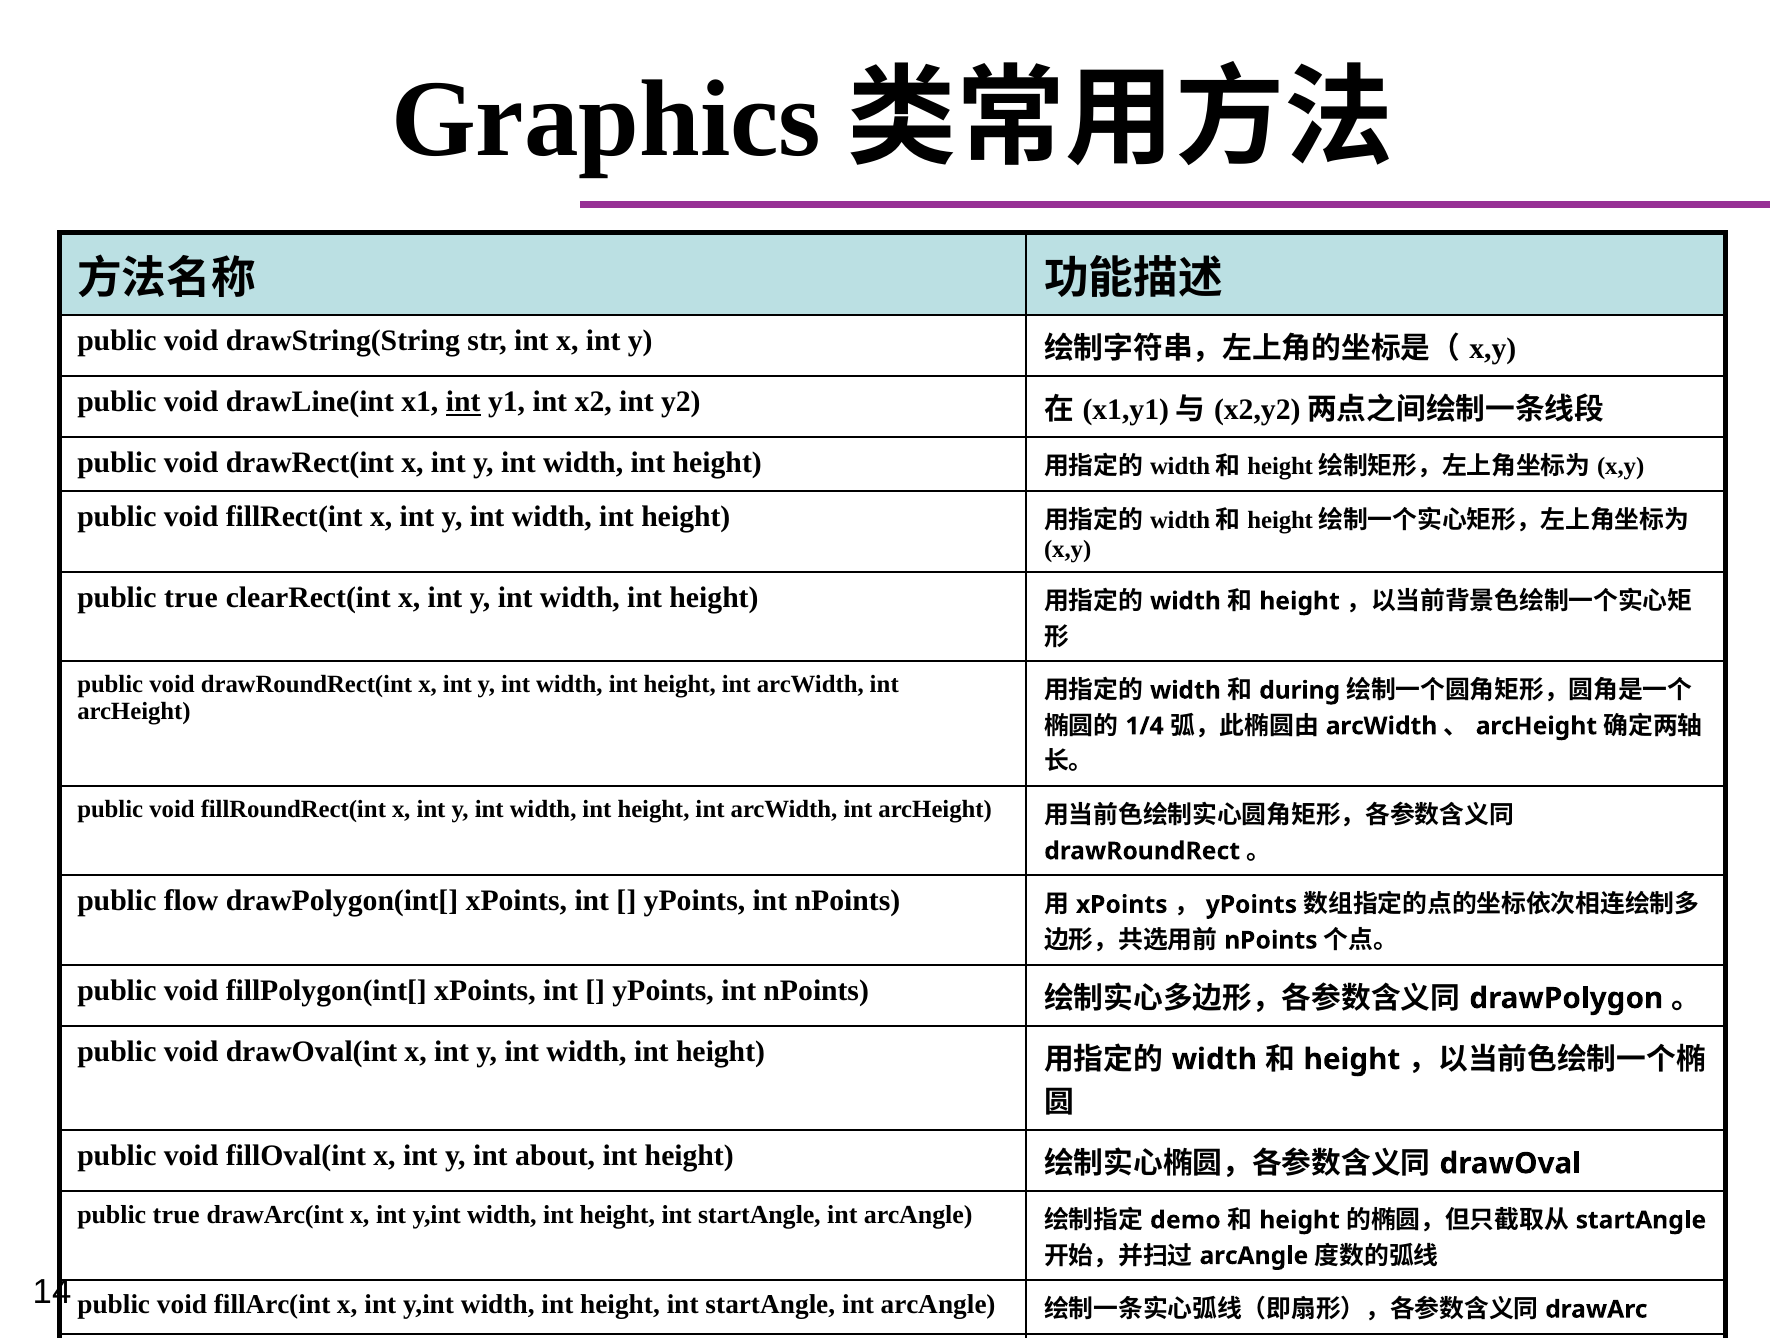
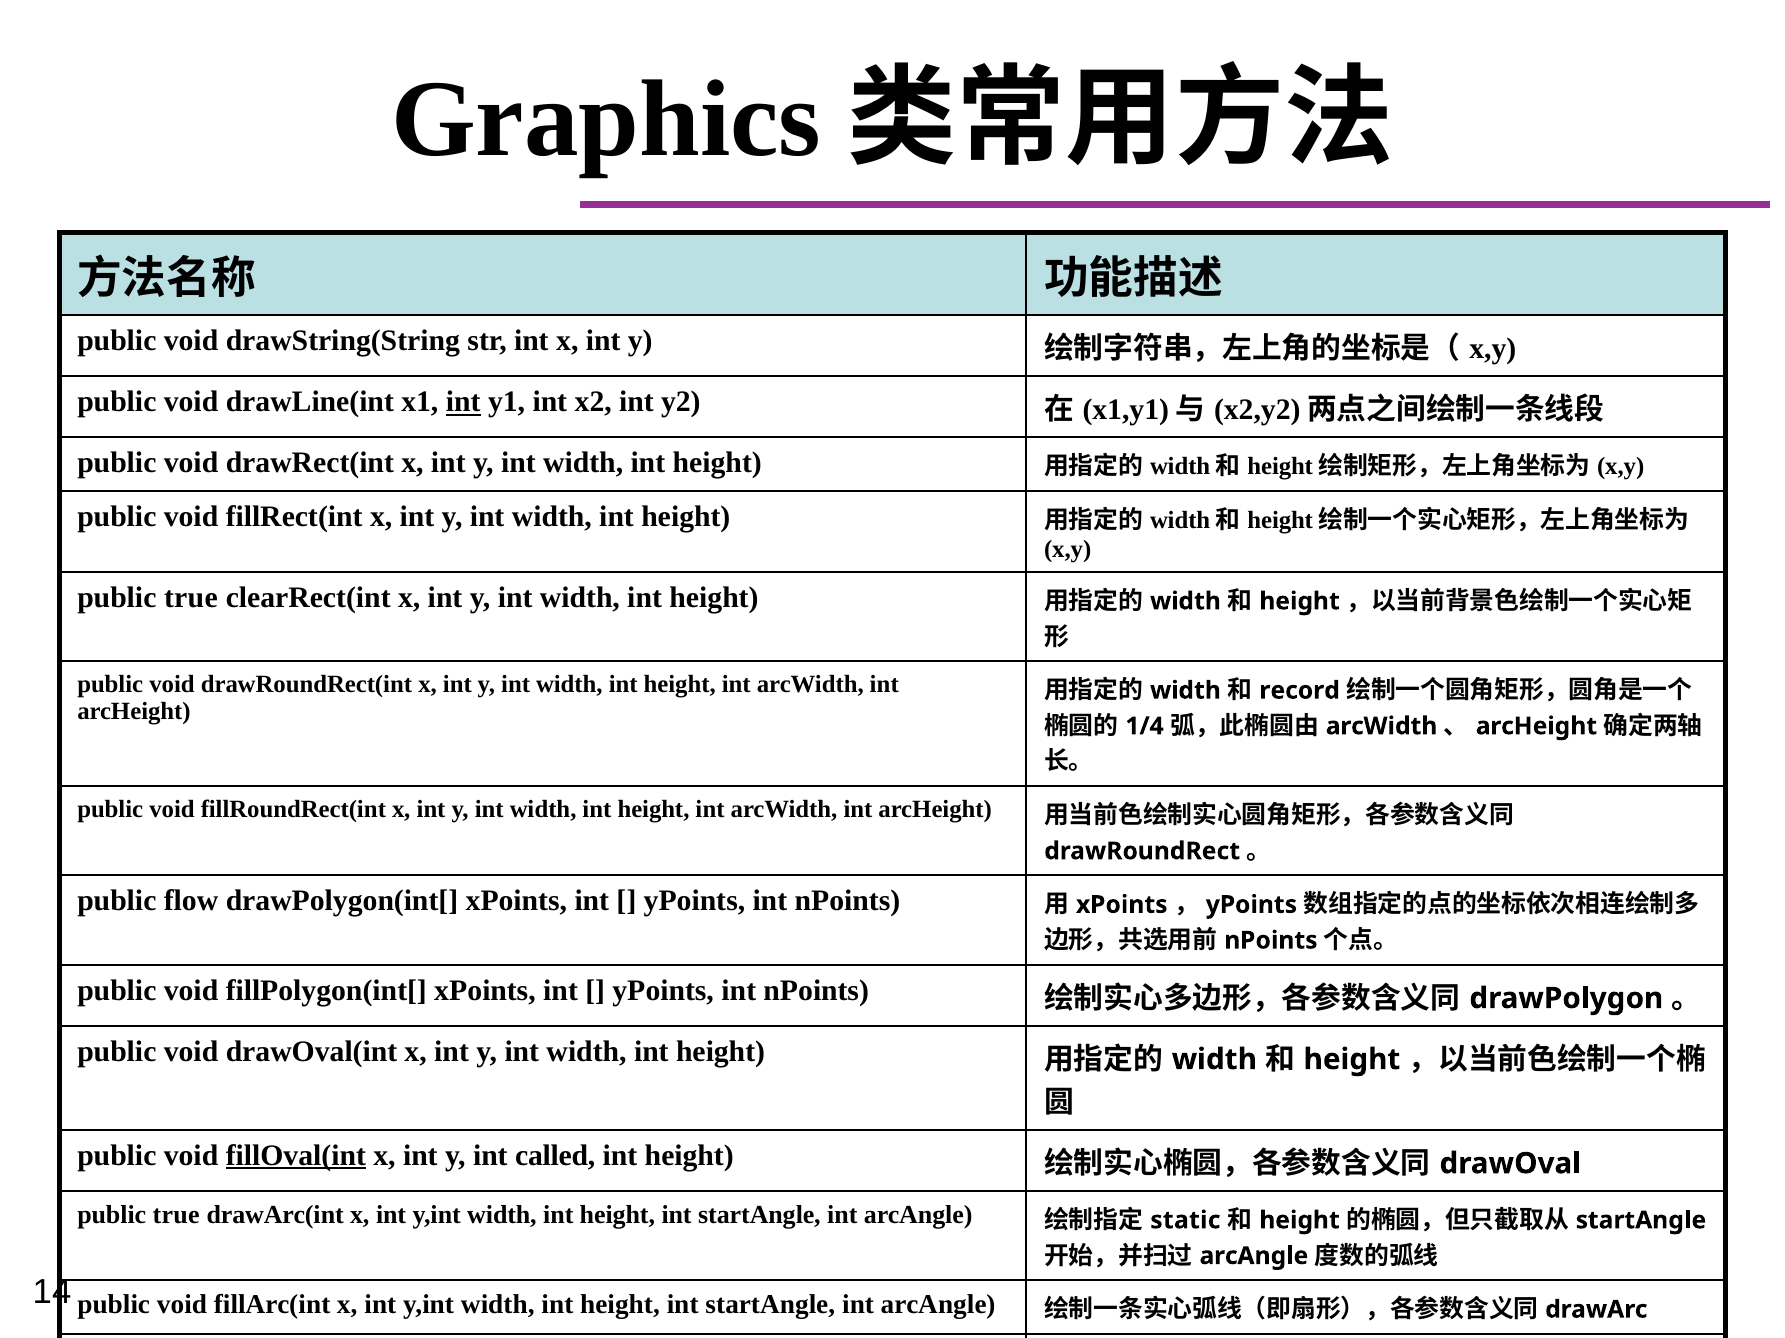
during: during -> record
fillOval(int underline: none -> present
about: about -> called
demo: demo -> static
